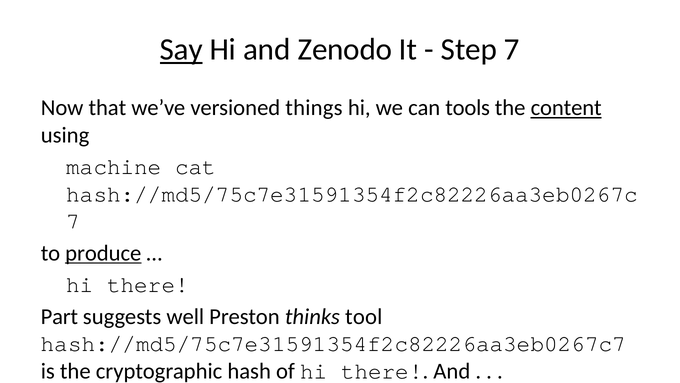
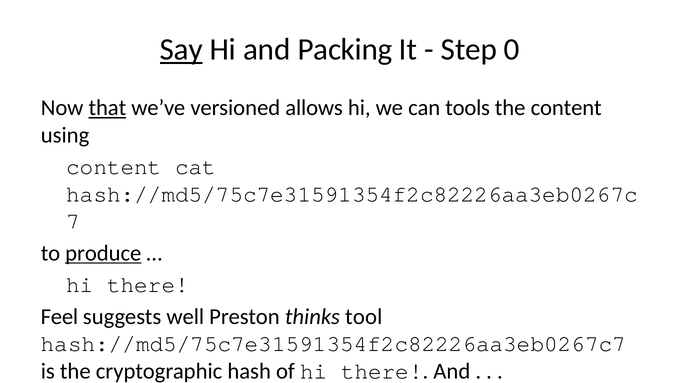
Zenodo: Zenodo -> Packing
Step 7: 7 -> 0
that underline: none -> present
things: things -> allows
content at (566, 108) underline: present -> none
machine at (114, 167): machine -> content
Part: Part -> Feel
